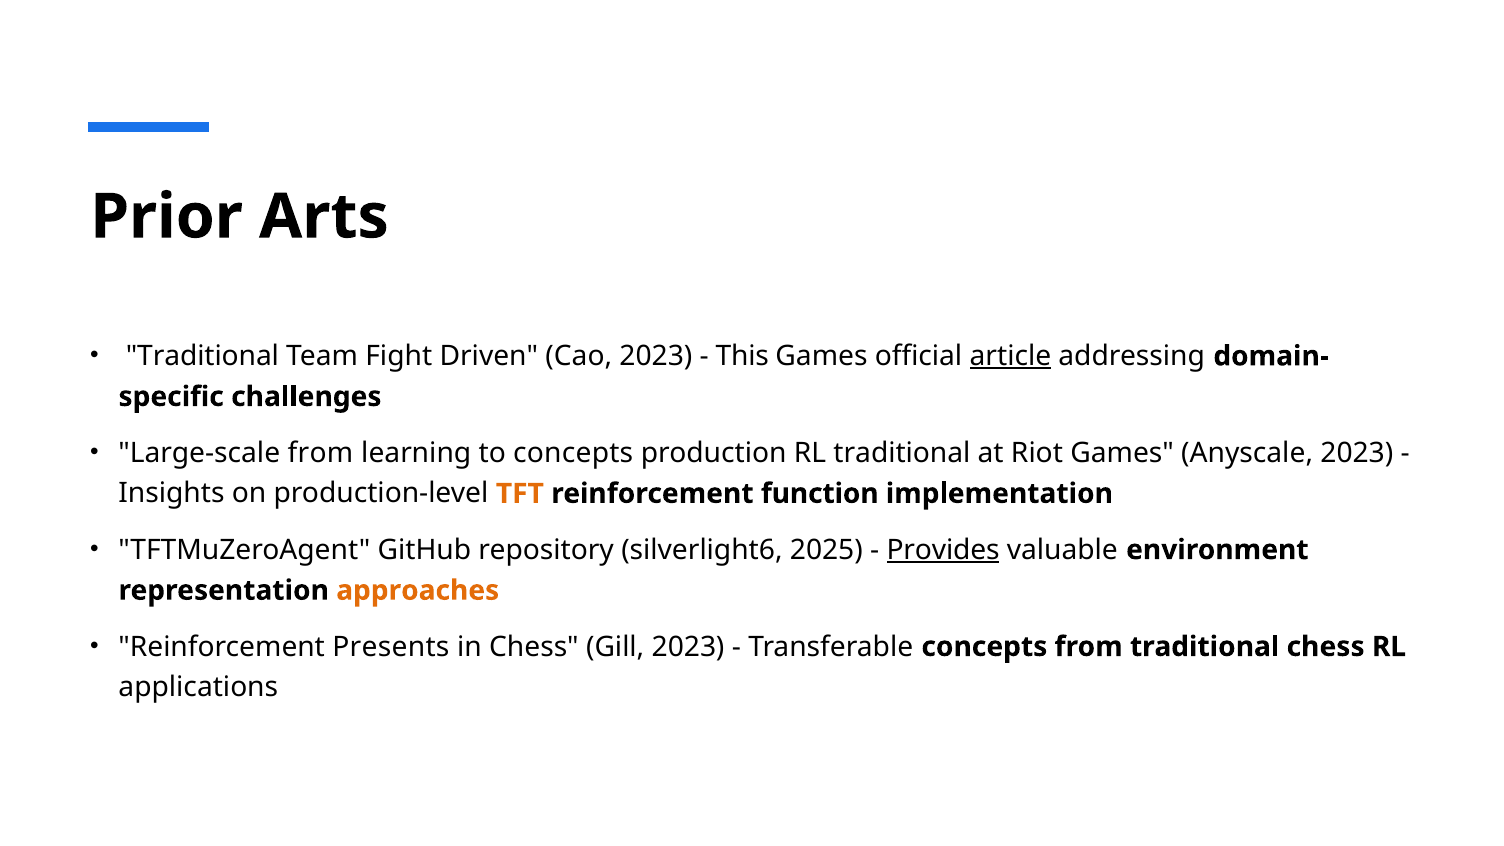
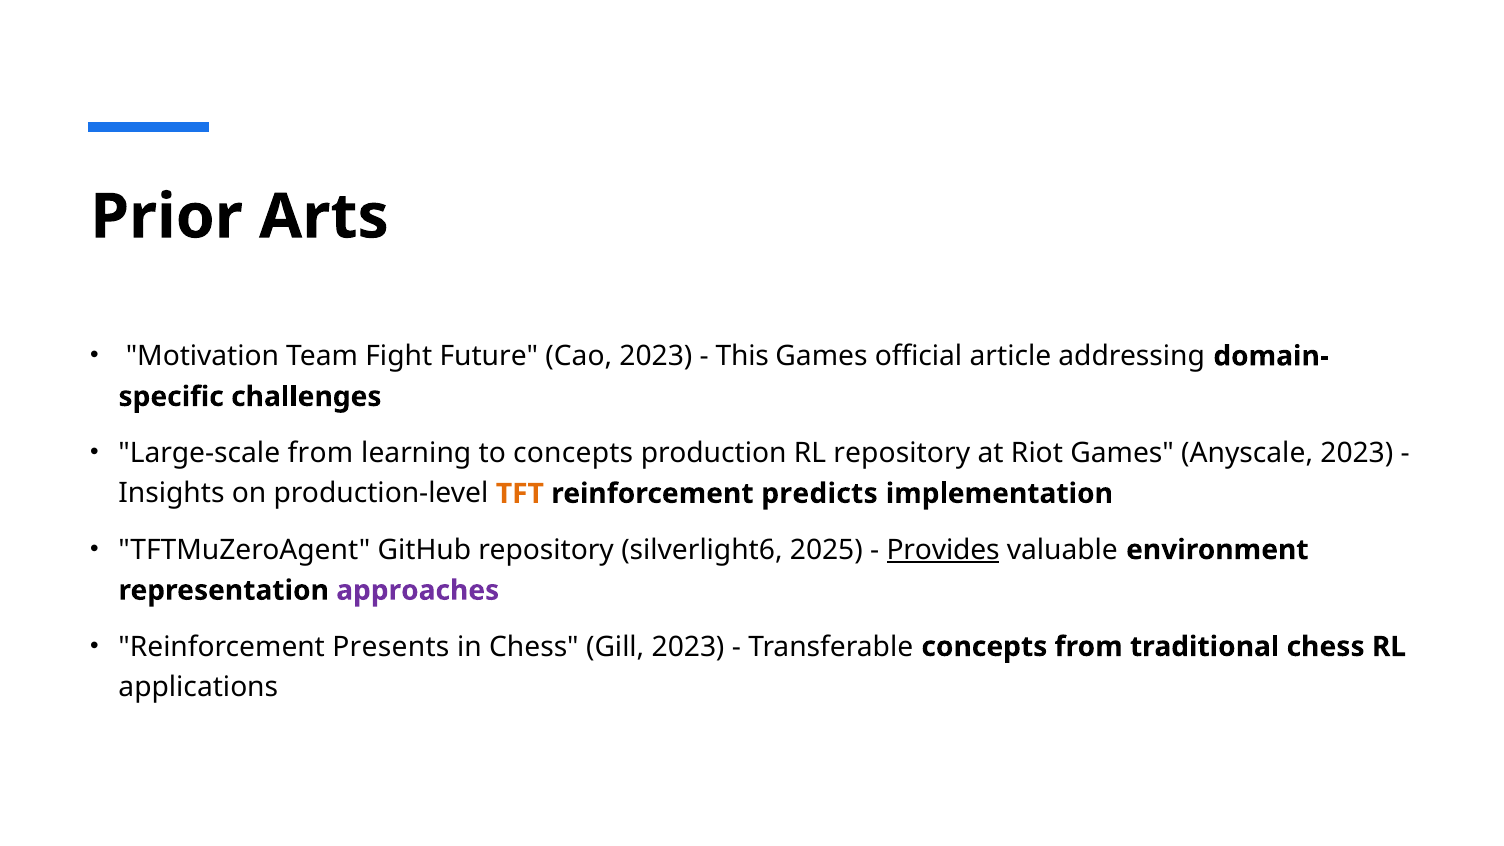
Traditional at (202, 356): Traditional -> Motivation
Driven: Driven -> Future
article underline: present -> none
RL traditional: traditional -> repository
function: function -> predicts
approaches colour: orange -> purple
